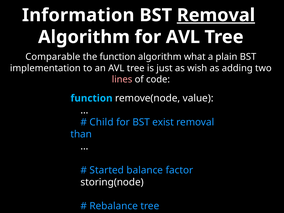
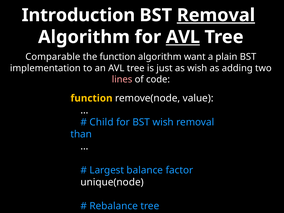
Information: Information -> Introduction
AVL at (183, 37) underline: none -> present
what: what -> want
function at (92, 98) colour: light blue -> yellow
BST exist: exist -> wish
Started: Started -> Largest
storing(node: storing(node -> unique(node
